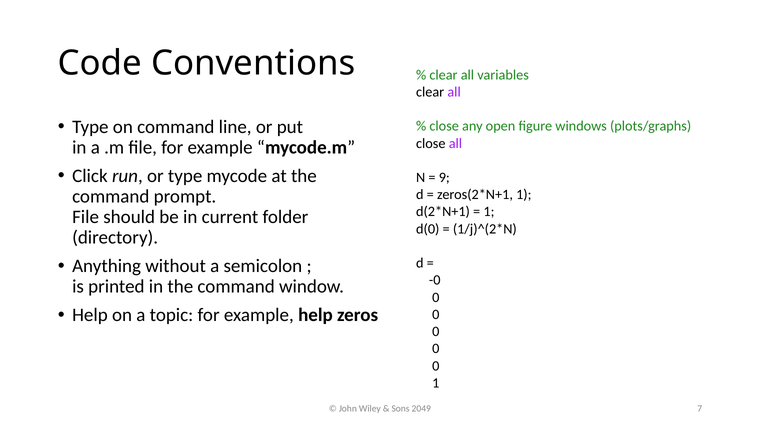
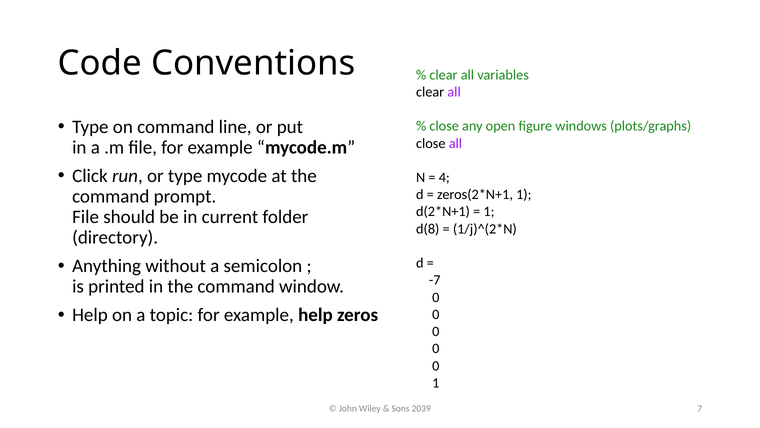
9: 9 -> 4
d(0: d(0 -> d(8
-0: -0 -> -7
2049: 2049 -> 2039
